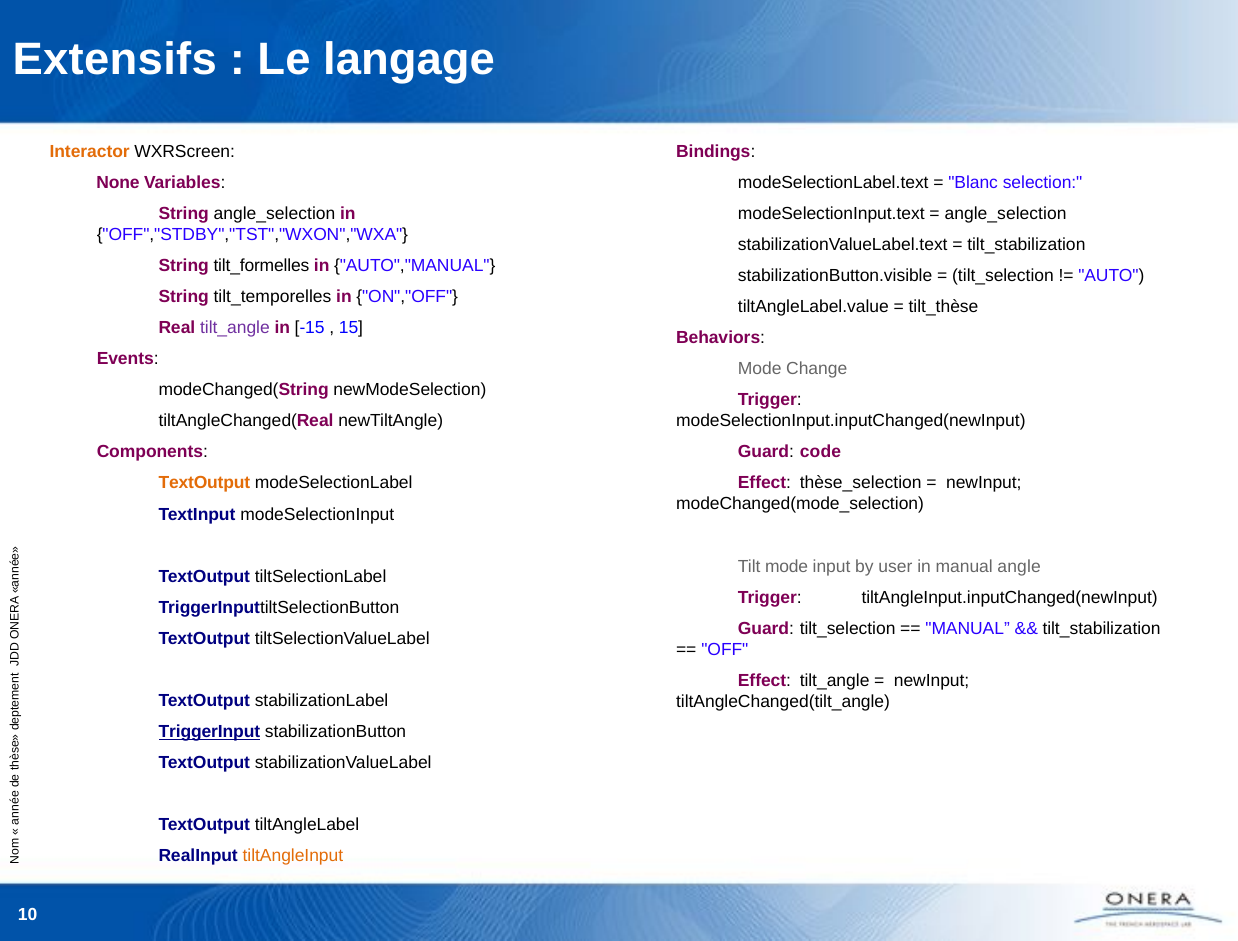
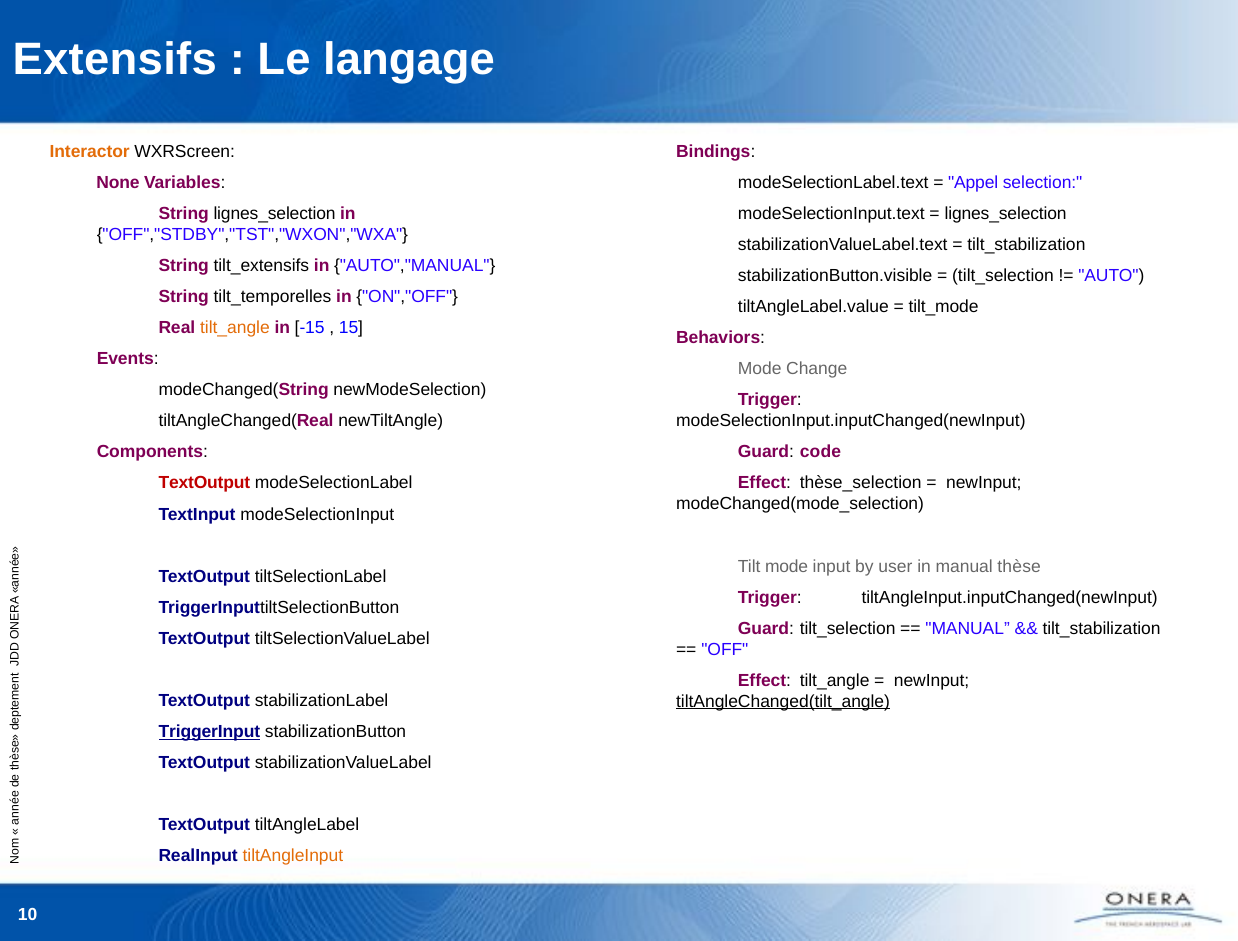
Blanc: Blanc -> Appel
String angle_selection: angle_selection -> lignes_selection
angle_selection at (1006, 214): angle_selection -> lignes_selection
tilt_formelles: tilt_formelles -> tilt_extensifs
tilt_thèse: tilt_thèse -> tilt_mode
tilt_angle at (235, 328) colour: purple -> orange
TextOutput at (204, 483) colour: orange -> red
angle: angle -> thèse
tiltAngleChanged(tilt_angle underline: none -> present
